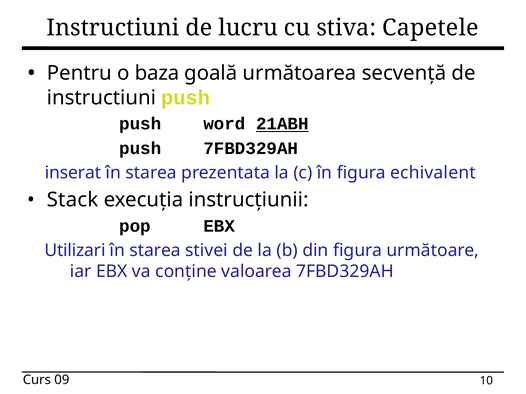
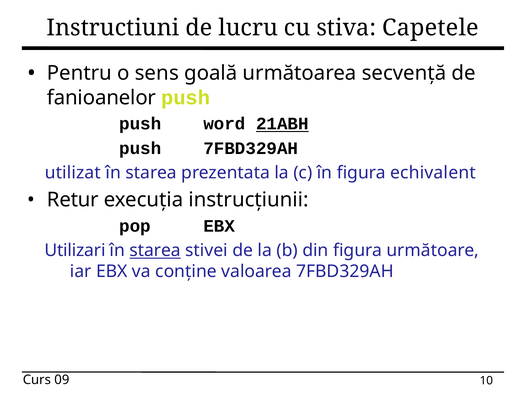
baza: baza -> sens
instructiuni at (101, 98): instructiuni -> fanioanelor
inserat: inserat -> utilizat
Stack: Stack -> Retur
starea at (155, 251) underline: none -> present
